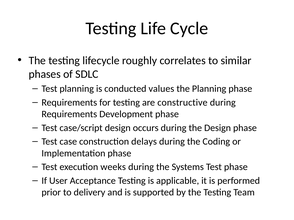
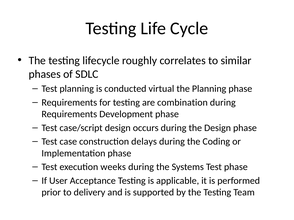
values: values -> virtual
constructive: constructive -> combination
